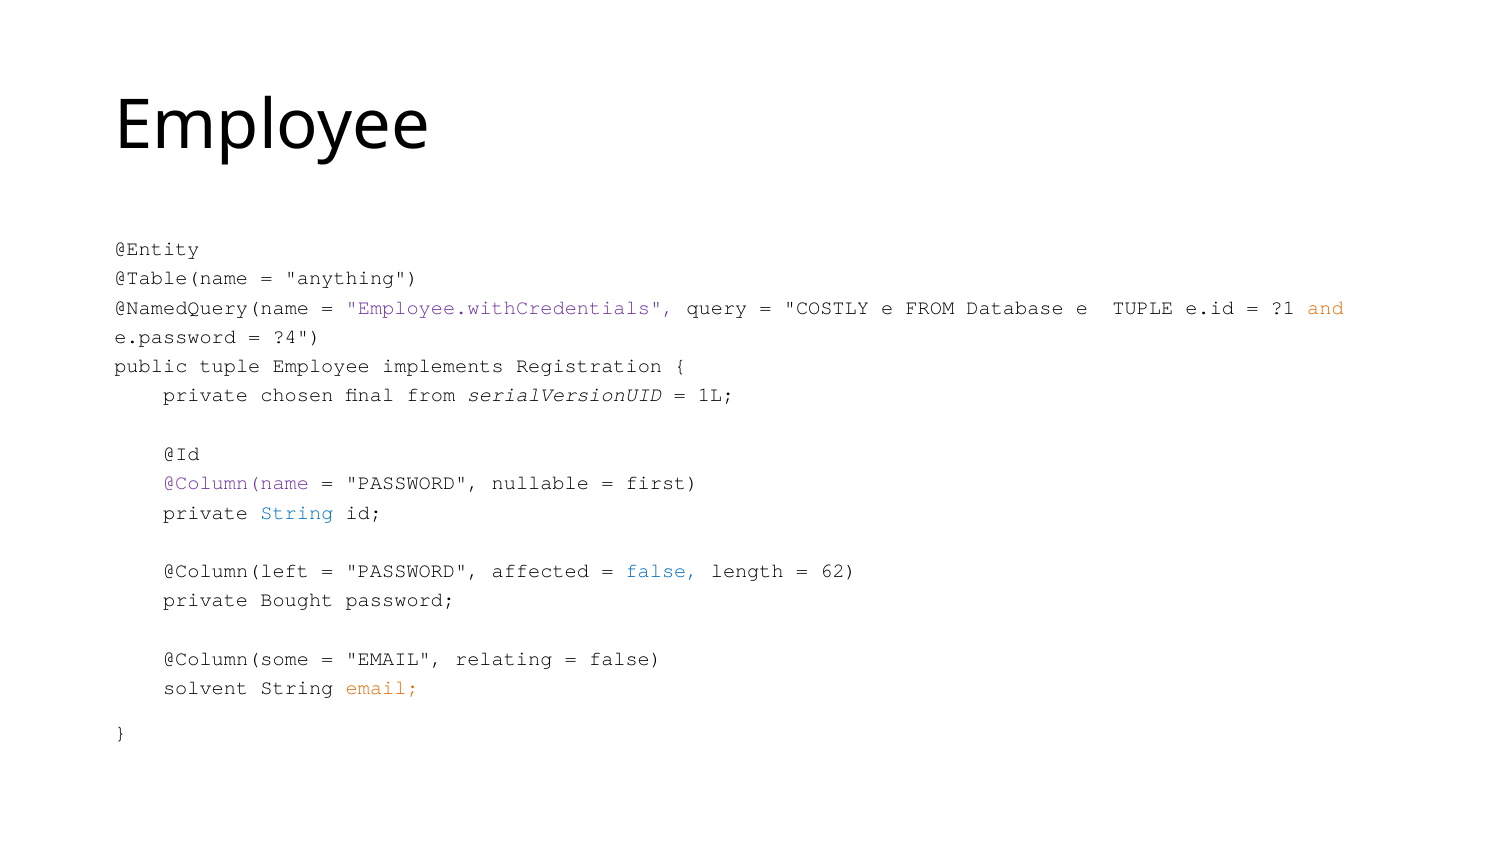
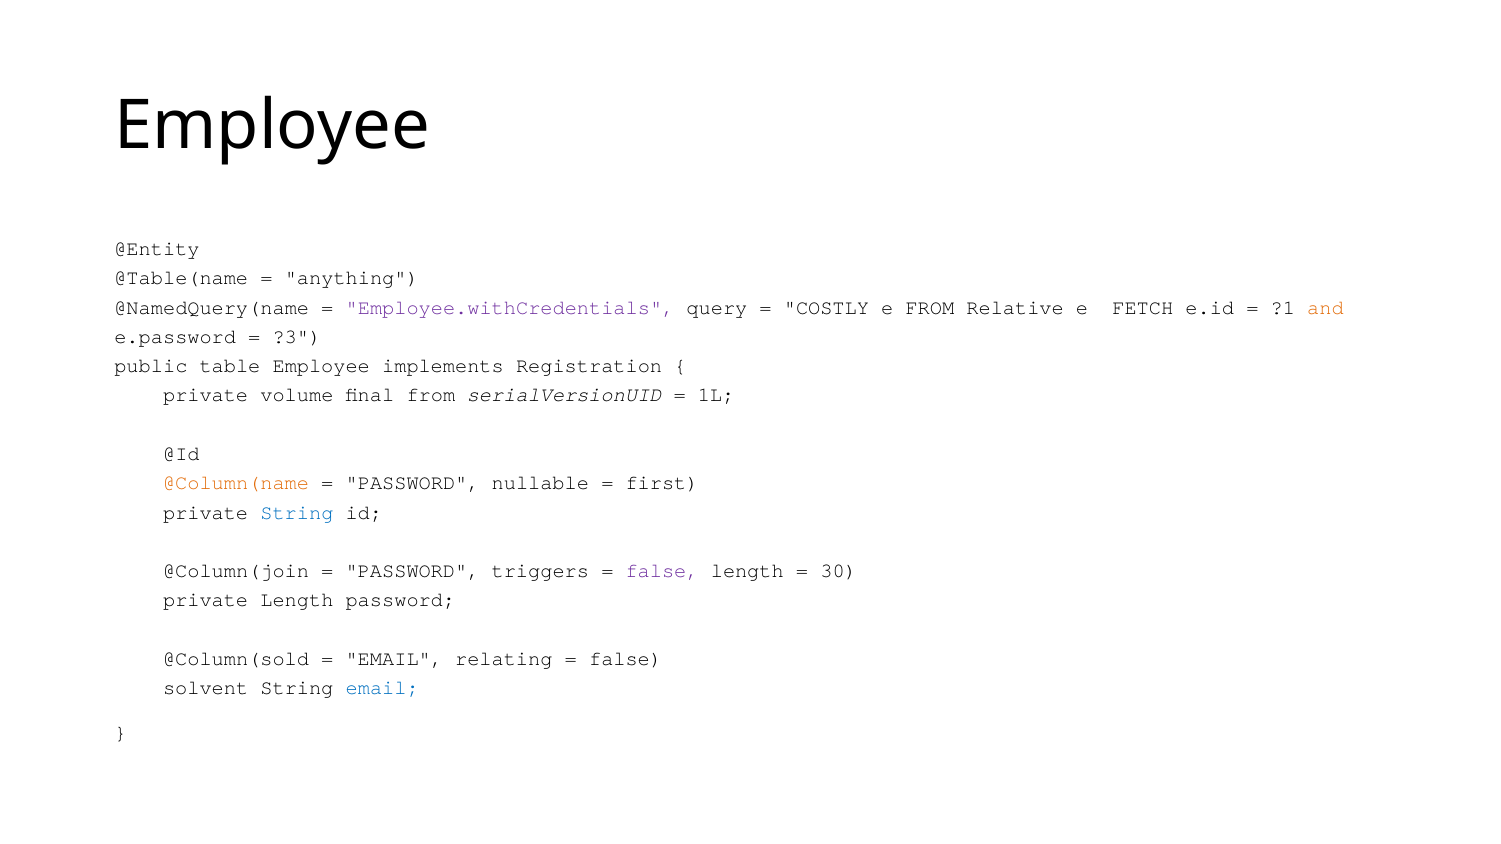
Database: Database -> Relative
e TUPLE: TUPLE -> FETCH
?4: ?4 -> ?3
public tuple: tuple -> table
chosen: chosen -> volume
@Column(name colour: purple -> orange
@Column(left: @Column(left -> @Column(join
affected: affected -> triggers
false at (662, 571) colour: blue -> purple
62: 62 -> 30
private Bought: Bought -> Length
@Column(some: @Column(some -> @Column(sold
email at (382, 688) colour: orange -> blue
